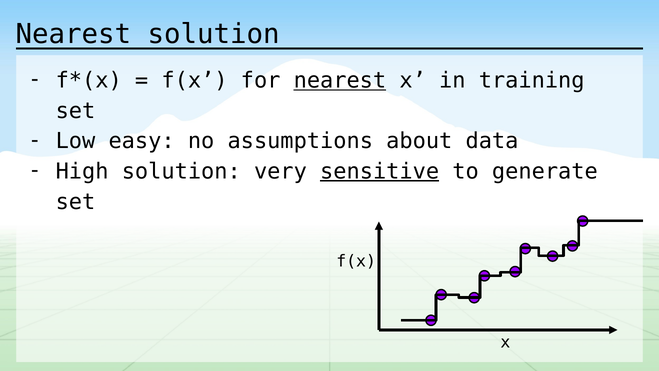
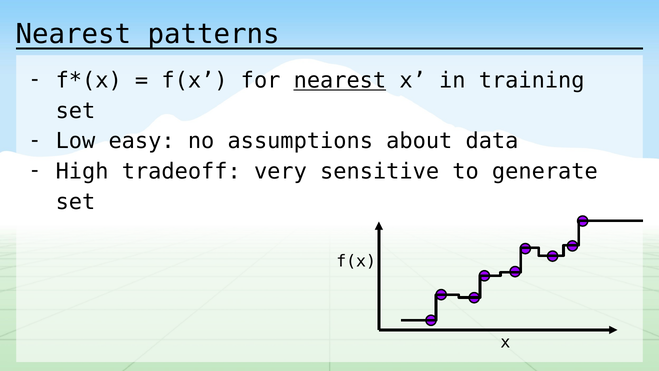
Nearest solution: solution -> patterns
High solution: solution -> tradeoff
sensitive underline: present -> none
